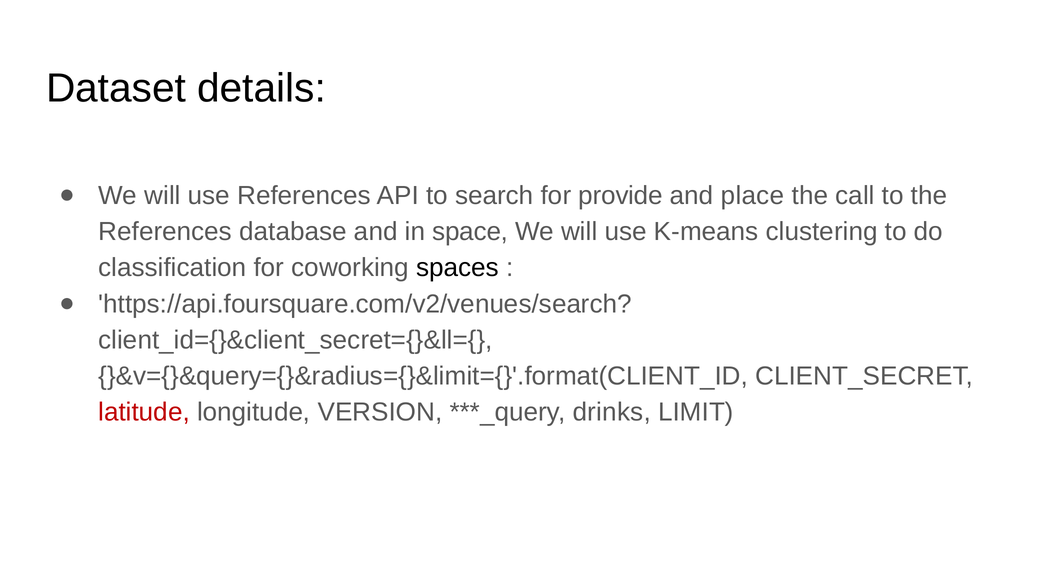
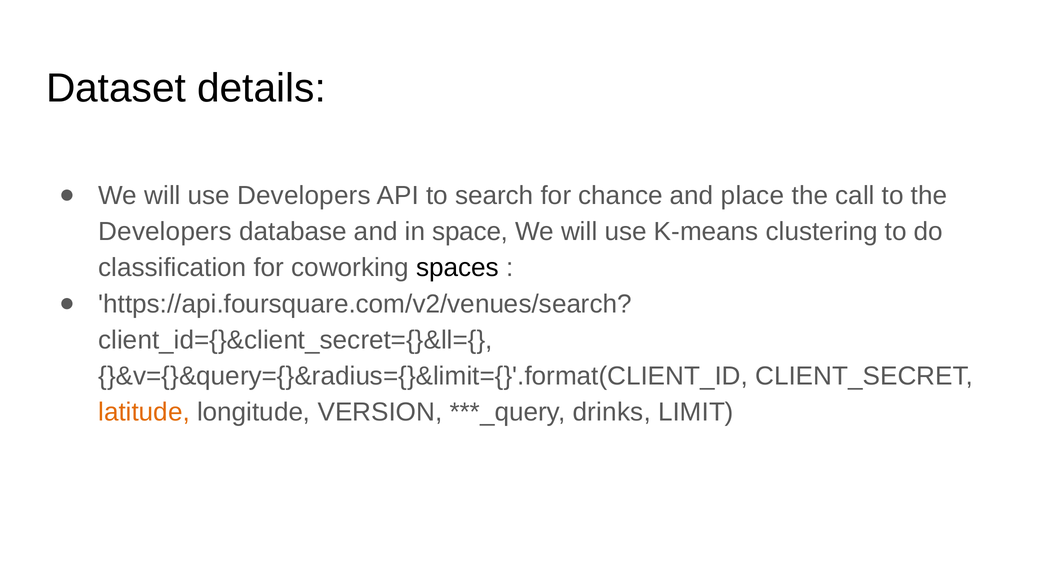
use References: References -> Developers
provide: provide -> chance
References at (165, 232): References -> Developers
latitude colour: red -> orange
